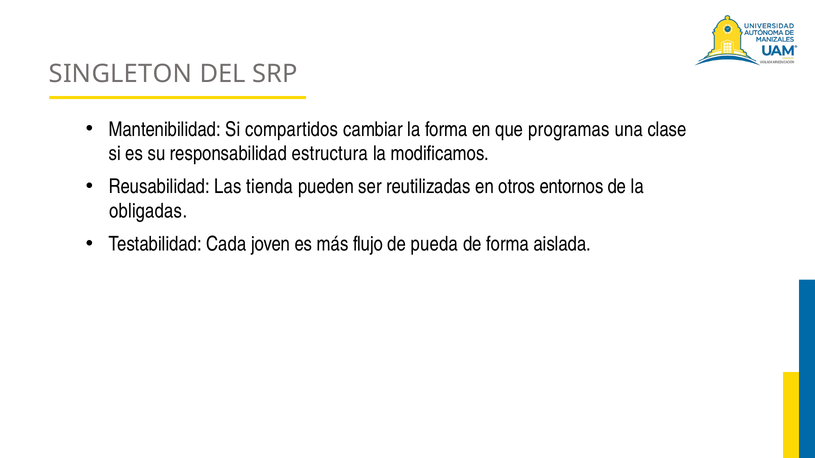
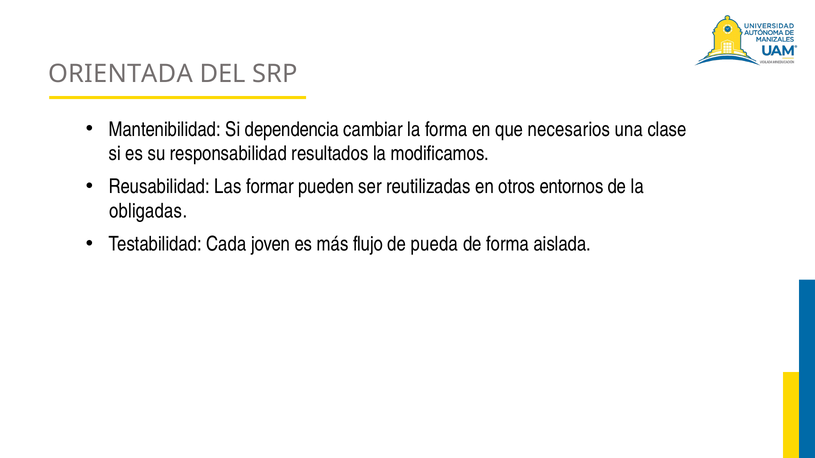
SINGLETON: SINGLETON -> ORIENTADA
compartidos: compartidos -> dependencia
programas: programas -> necesarios
estructura: estructura -> resultados
tienda: tienda -> formar
